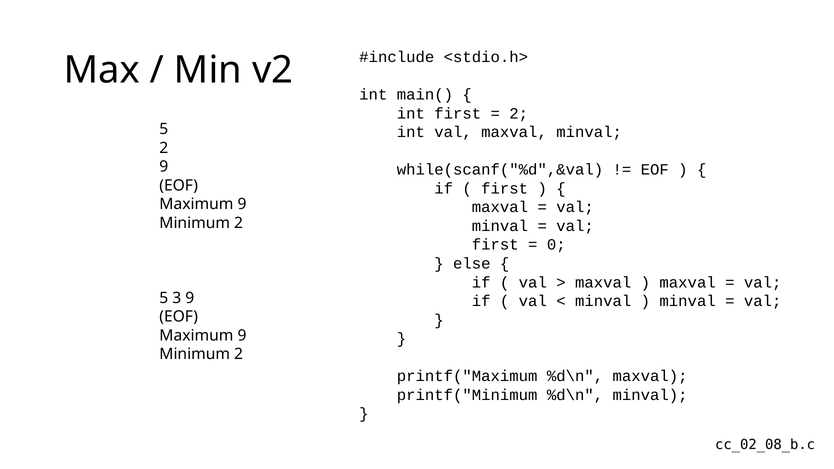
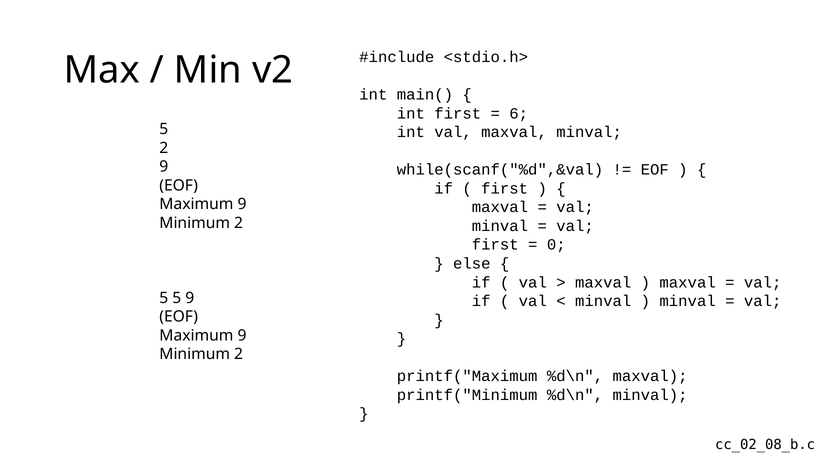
2 at (519, 114): 2 -> 6
5 3: 3 -> 5
